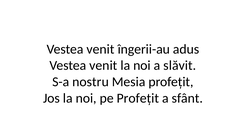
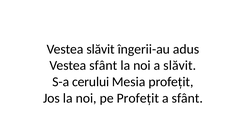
venit at (100, 49): venit -> slăvit
venit at (103, 66): venit -> sfânt
nostru: nostru -> cerului
